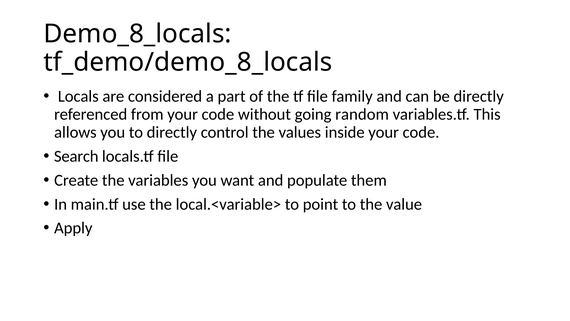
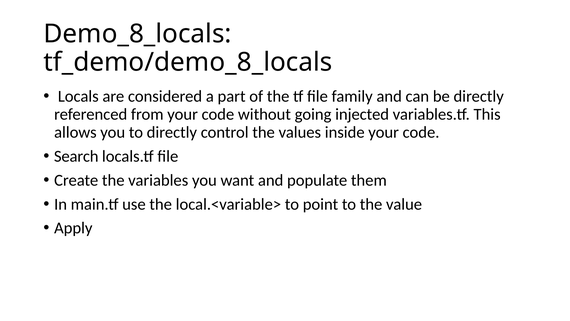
random: random -> injected
